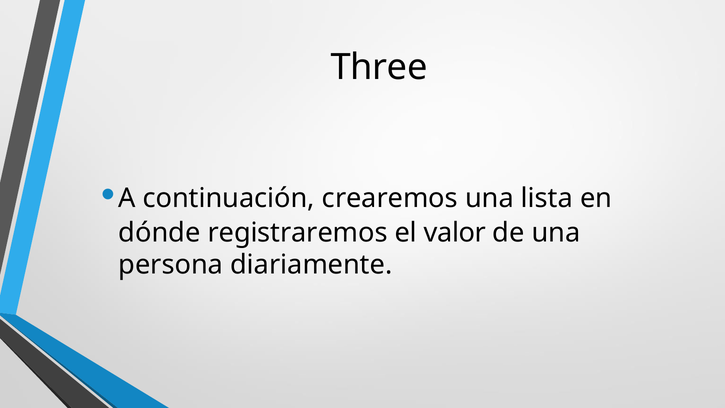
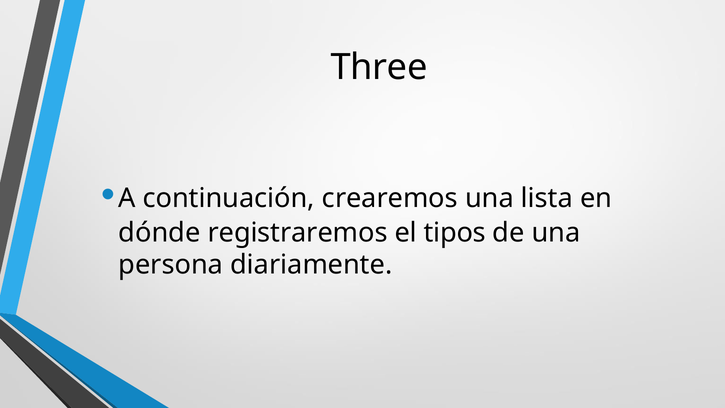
valor: valor -> tipos
